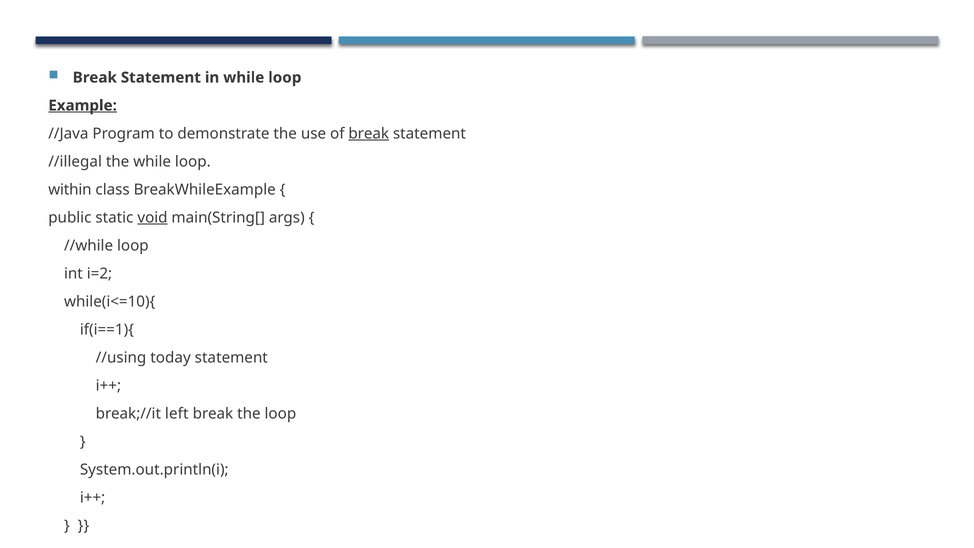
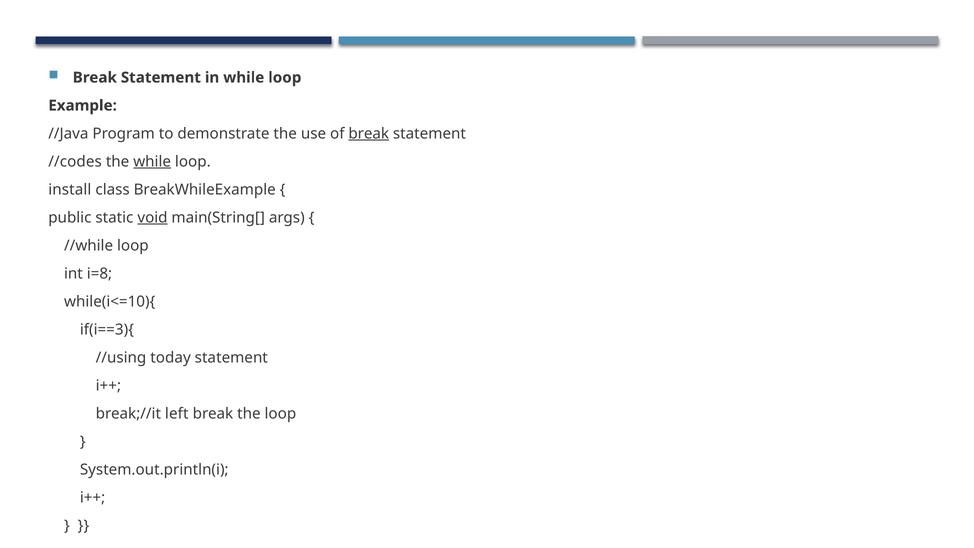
Example underline: present -> none
//illegal: //illegal -> //codes
while at (152, 162) underline: none -> present
within: within -> install
i=2: i=2 -> i=8
if(i==1){: if(i==1){ -> if(i==3){
